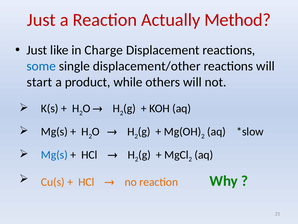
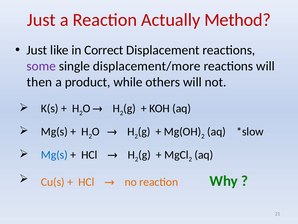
Charge: Charge -> Correct
some colour: blue -> purple
displacement/other: displacement/other -> displacement/more
start: start -> then
